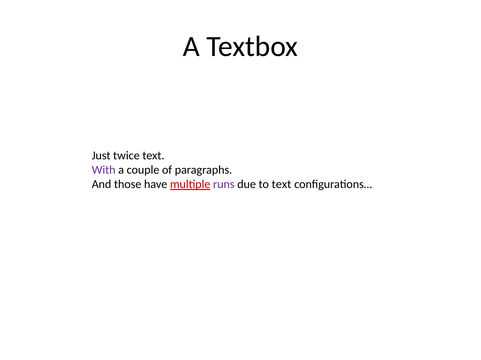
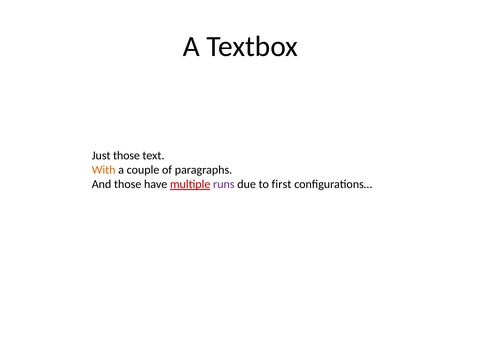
Just twice: twice -> those
With colour: purple -> orange
to text: text -> first
